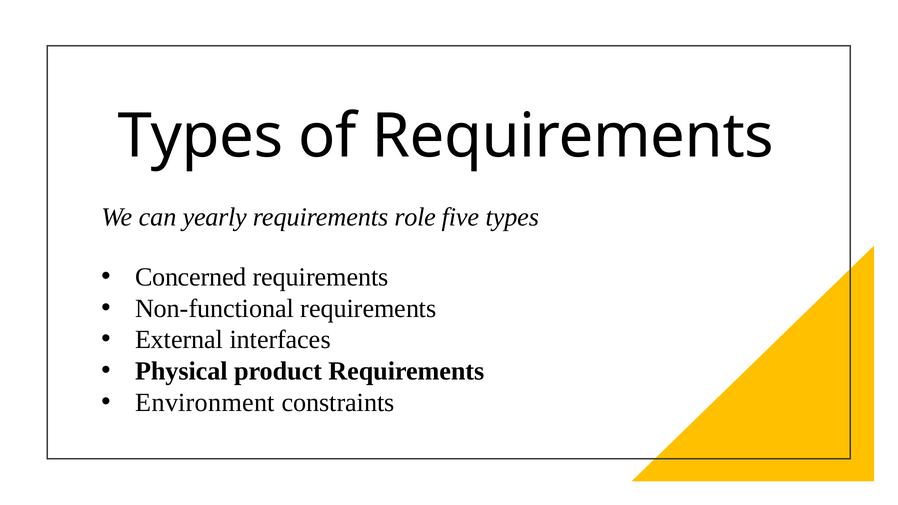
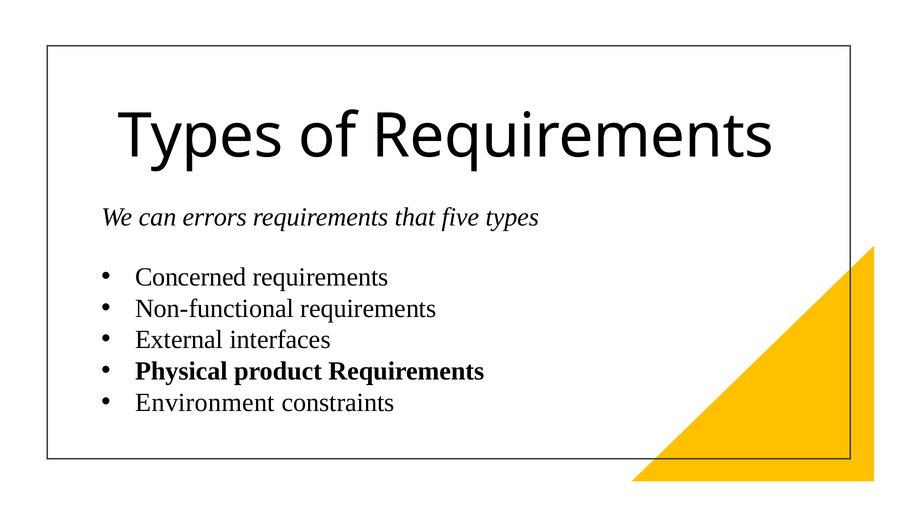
yearly: yearly -> errors
role: role -> that
